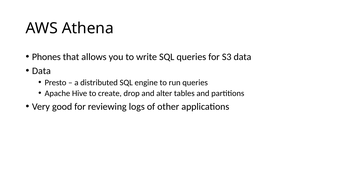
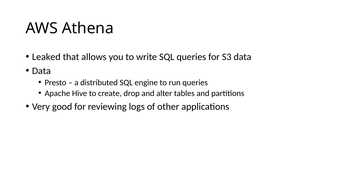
Phones: Phones -> Leaked
